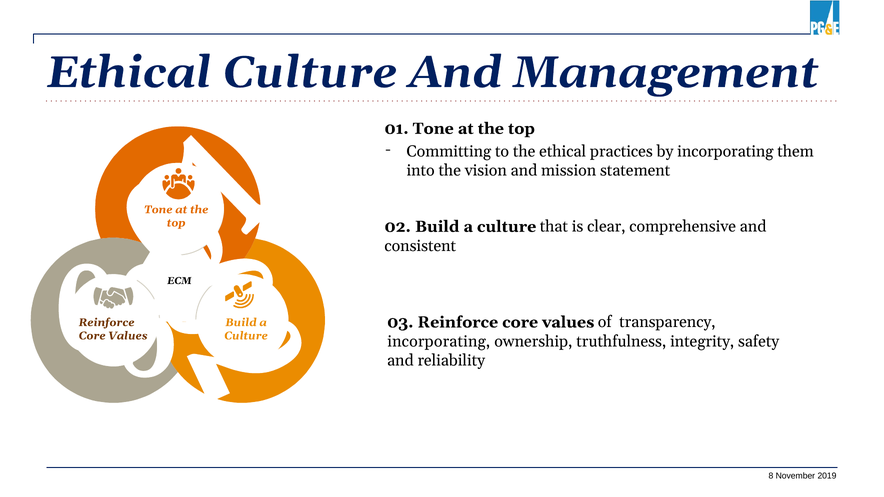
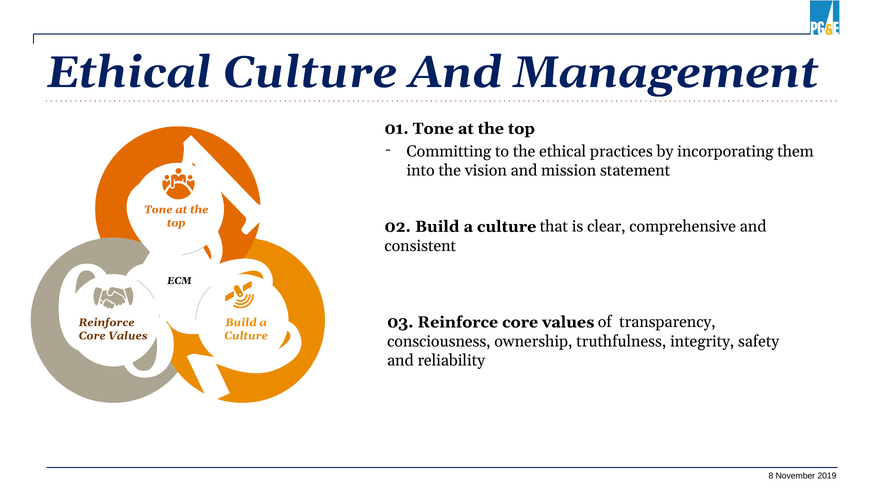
incorporating at (439, 342): incorporating -> consciousness
